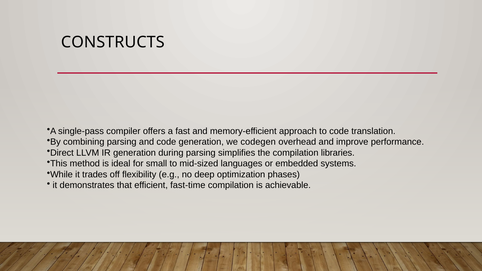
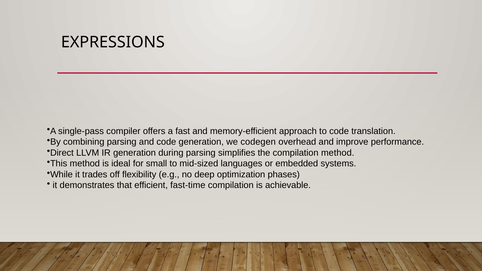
CONSTRUCTS: CONSTRUCTS -> EXPRESSIONS
compilation libraries: libraries -> method
